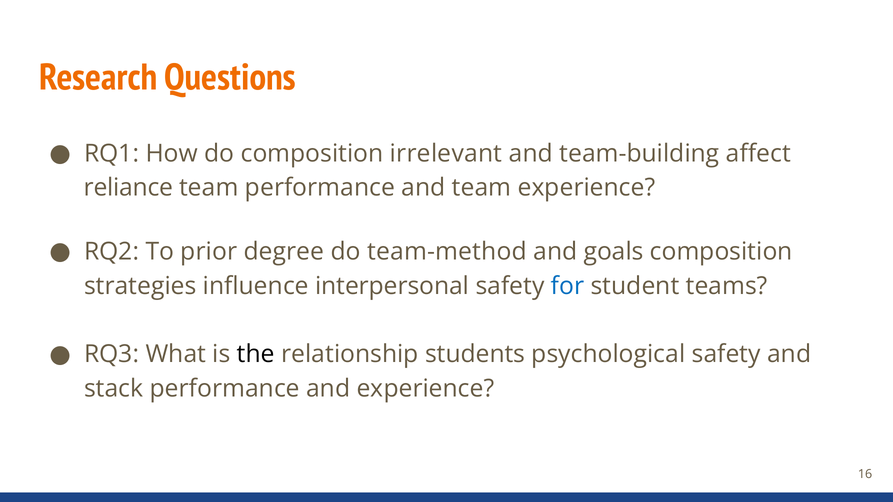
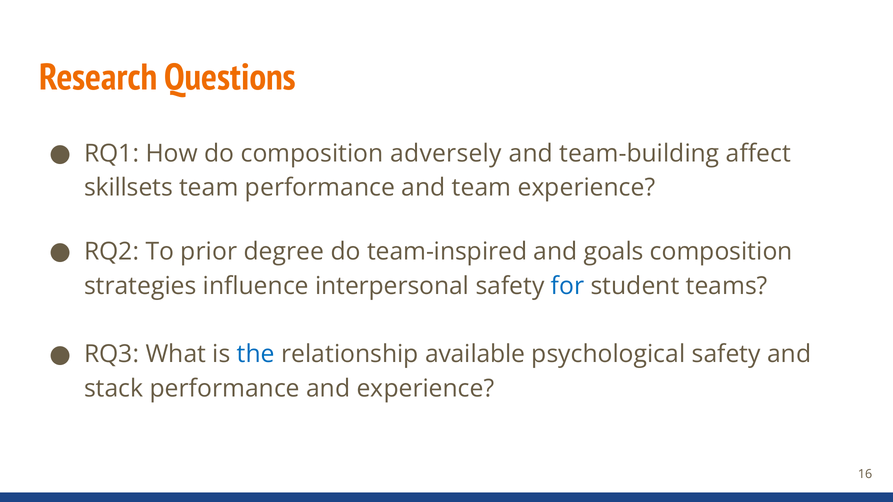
irrelevant: irrelevant -> adversely
reliance: reliance -> skillsets
team-method: team-method -> team-inspired
the colour: black -> blue
students: students -> available
